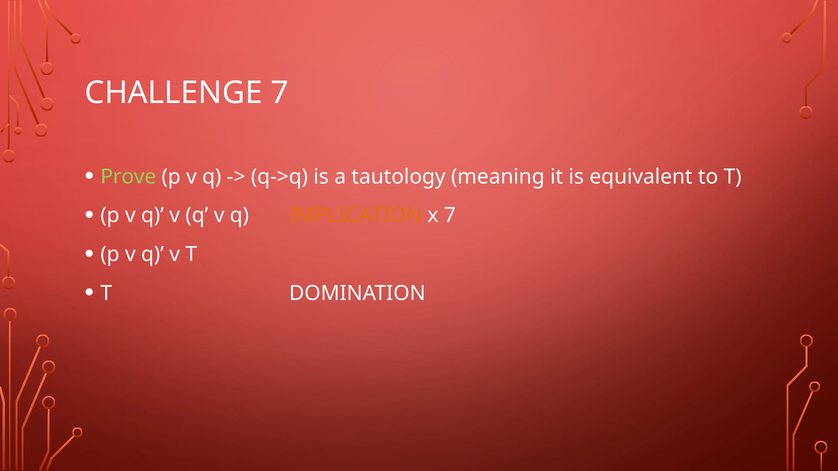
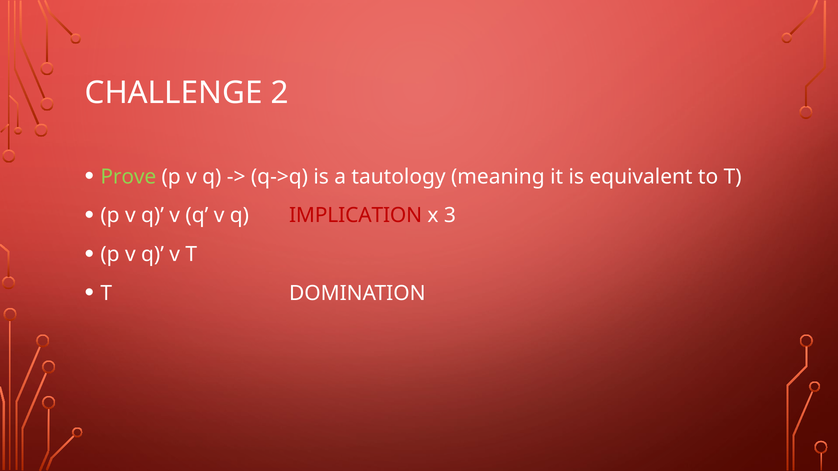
CHALLENGE 7: 7 -> 2
IMPLICATION colour: orange -> red
x 7: 7 -> 3
